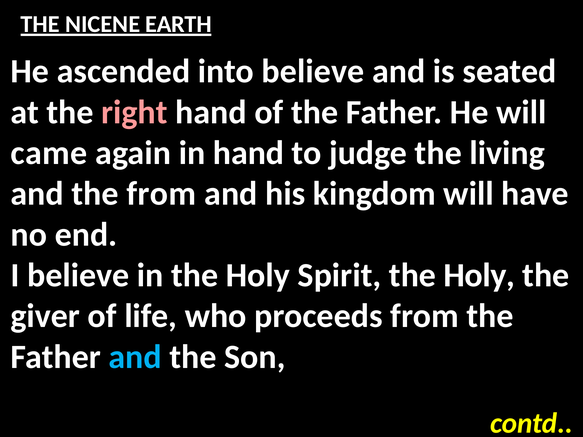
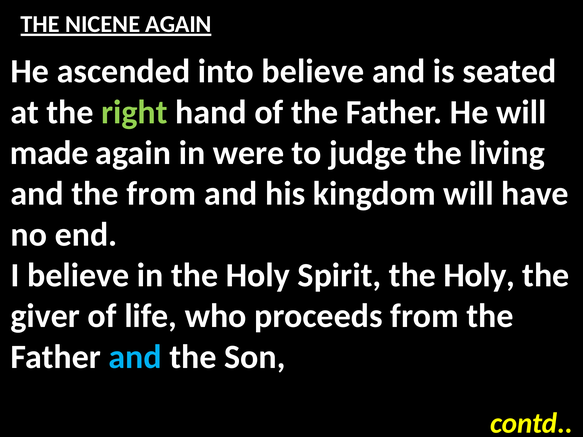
NICENE EARTH: EARTH -> AGAIN
right colour: pink -> light green
came: came -> made
in hand: hand -> were
